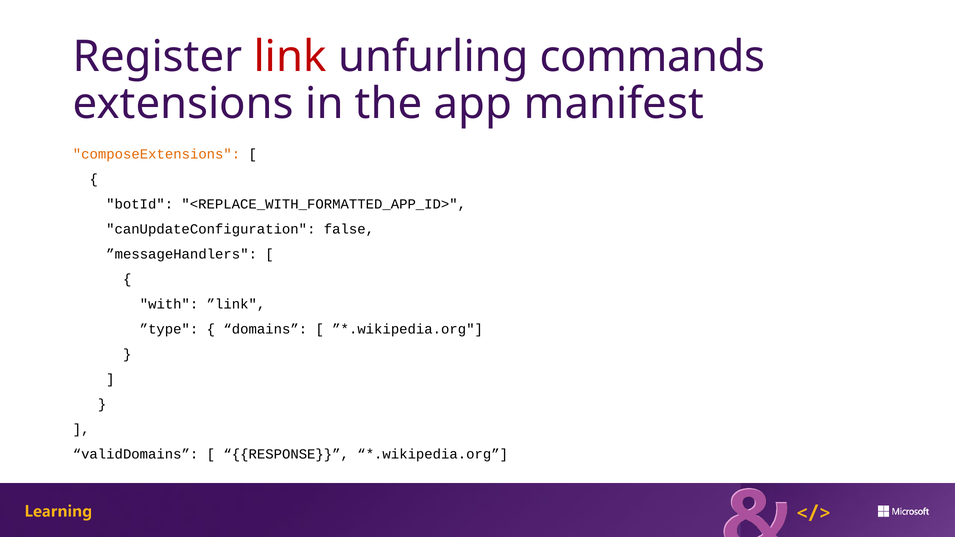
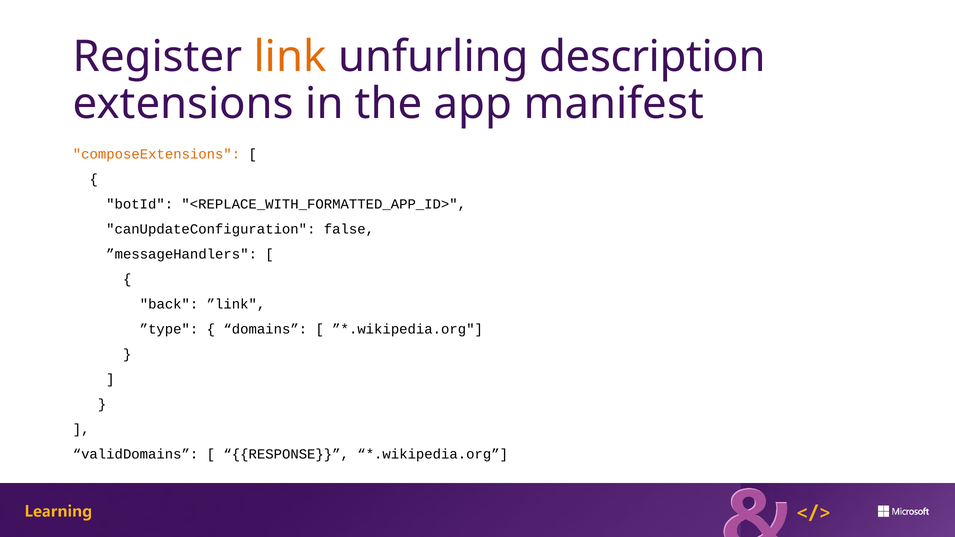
link colour: red -> orange
commands: commands -> description
with: with -> back
